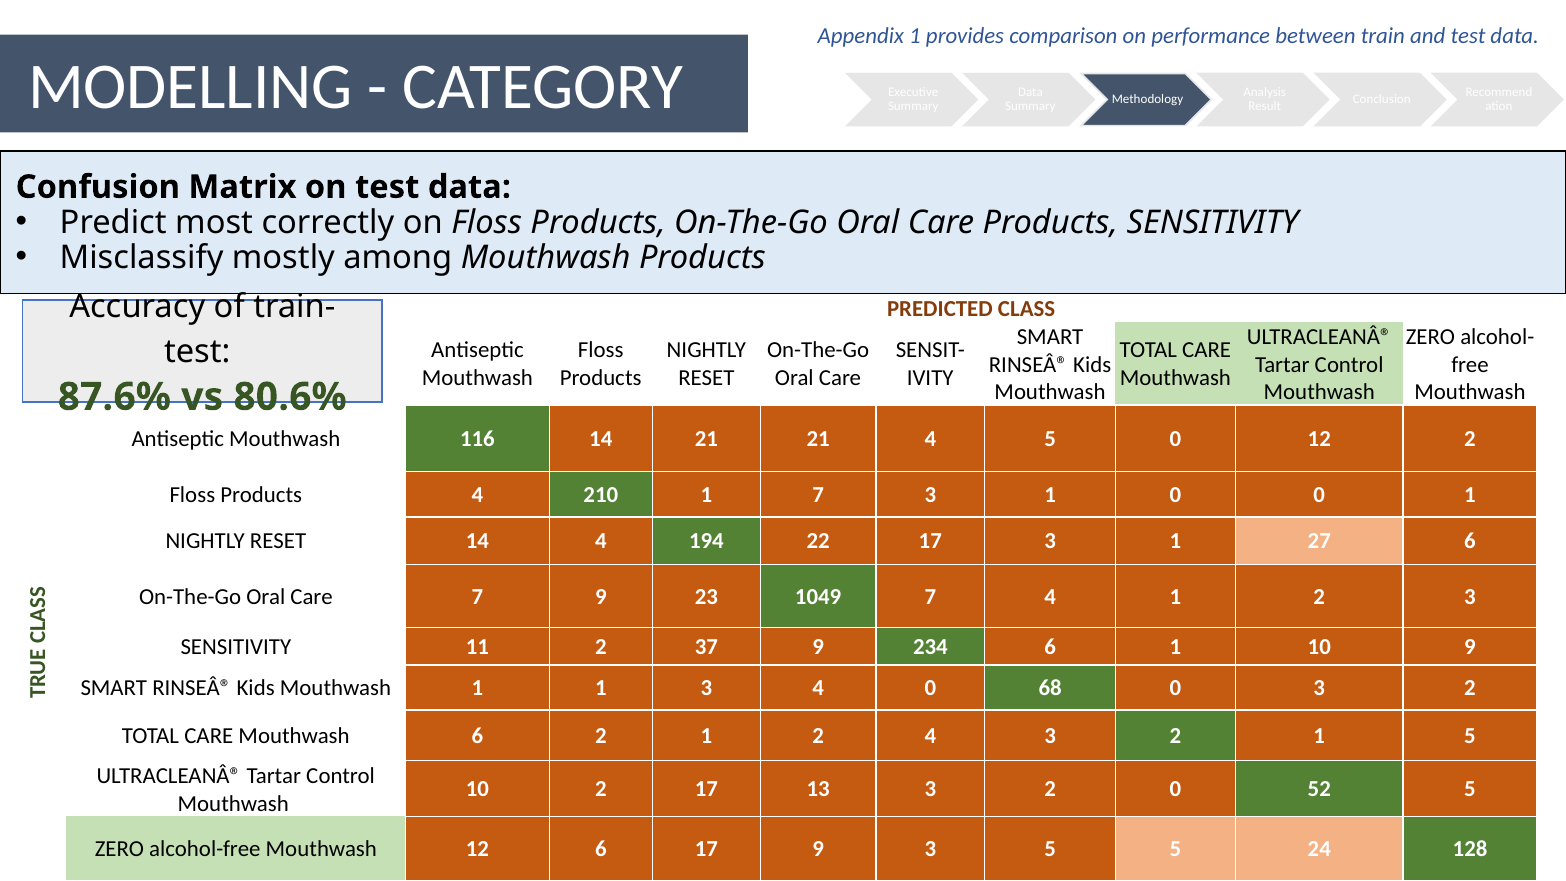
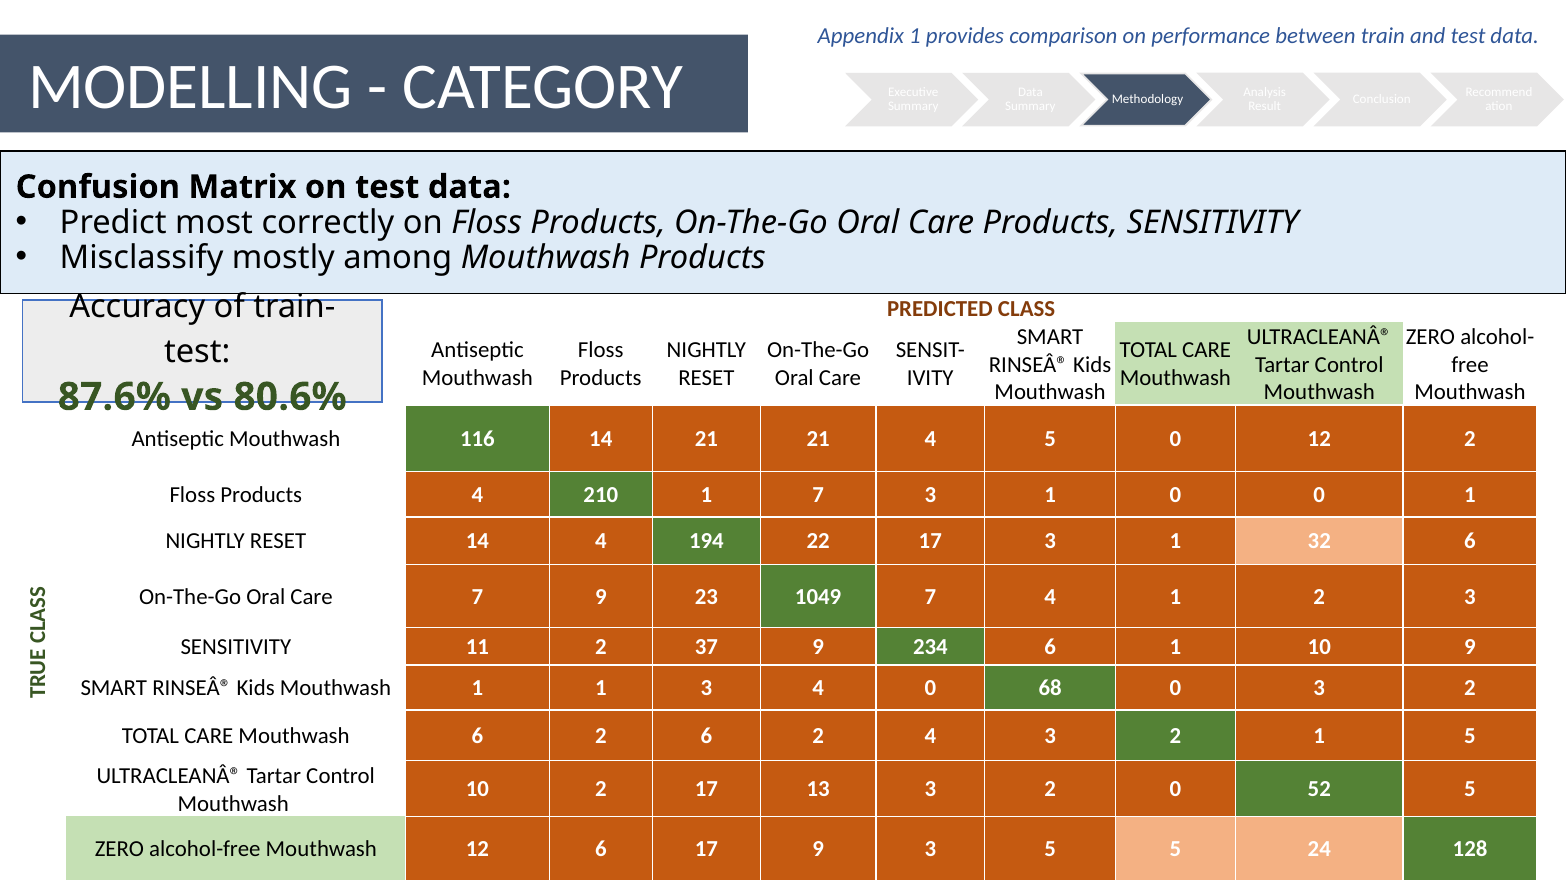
27: 27 -> 32
6 2 1: 1 -> 6
